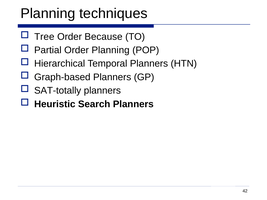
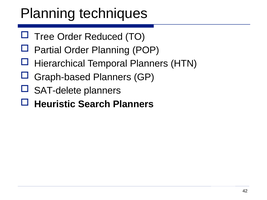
Because: Because -> Reduced
SAT-totally: SAT-totally -> SAT-delete
